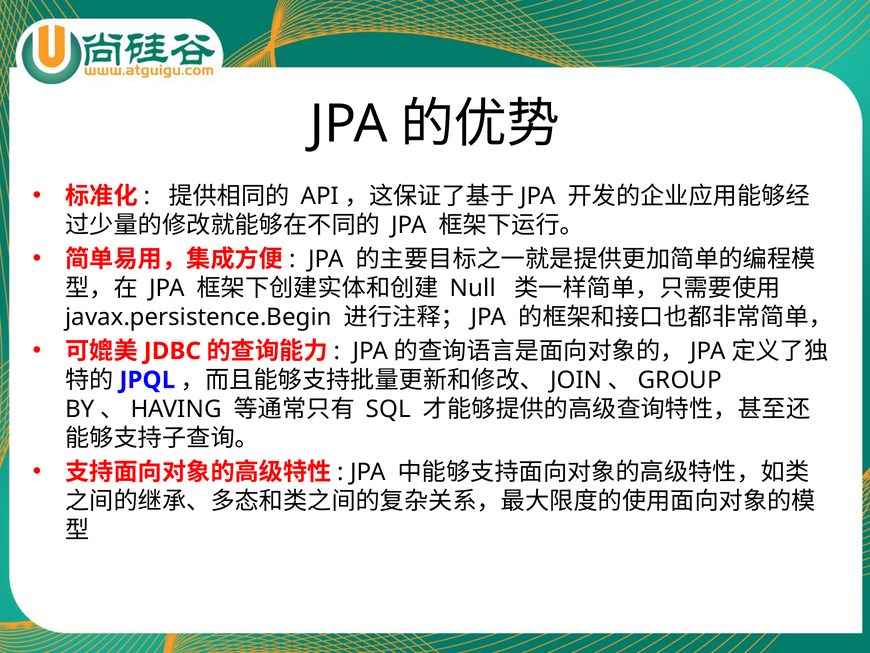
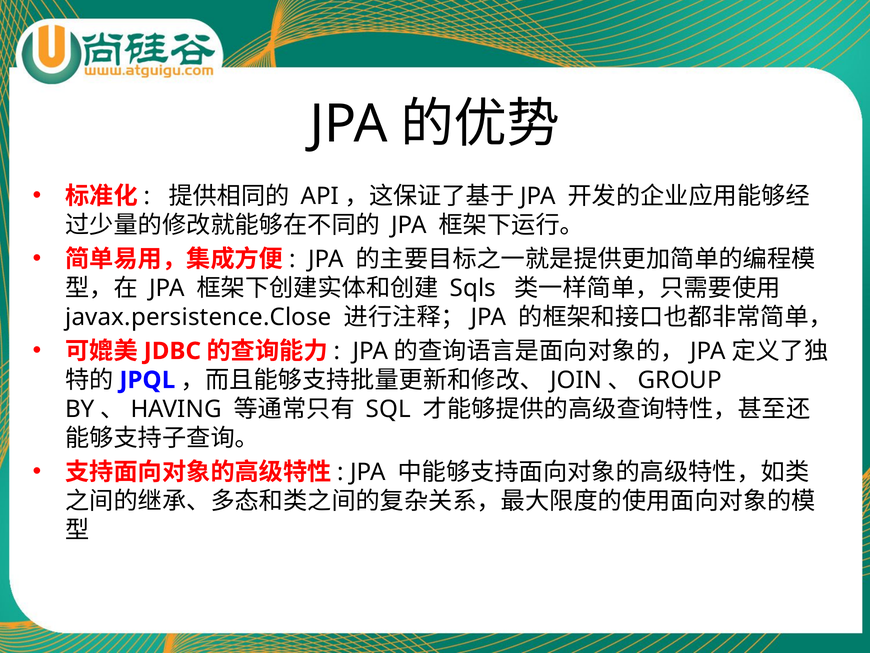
Null: Null -> Sqls
javax.persistence.Begin: javax.persistence.Begin -> javax.persistence.Close
